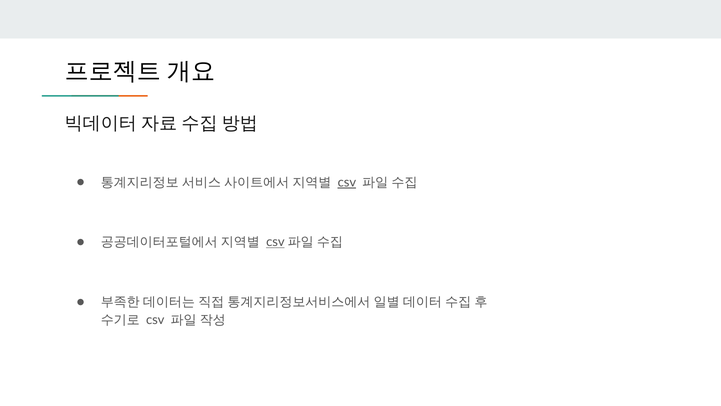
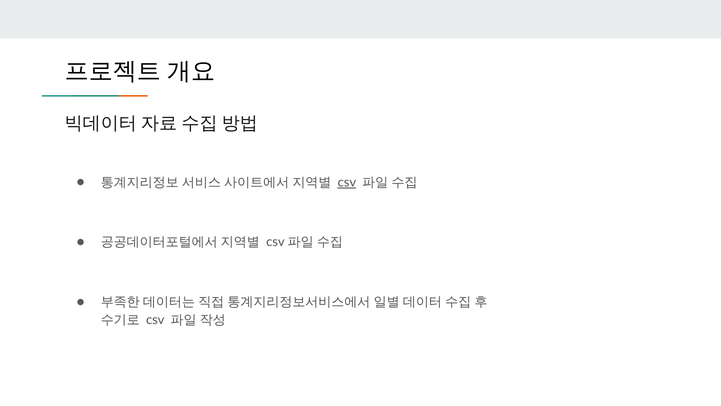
csv at (275, 242) underline: present -> none
